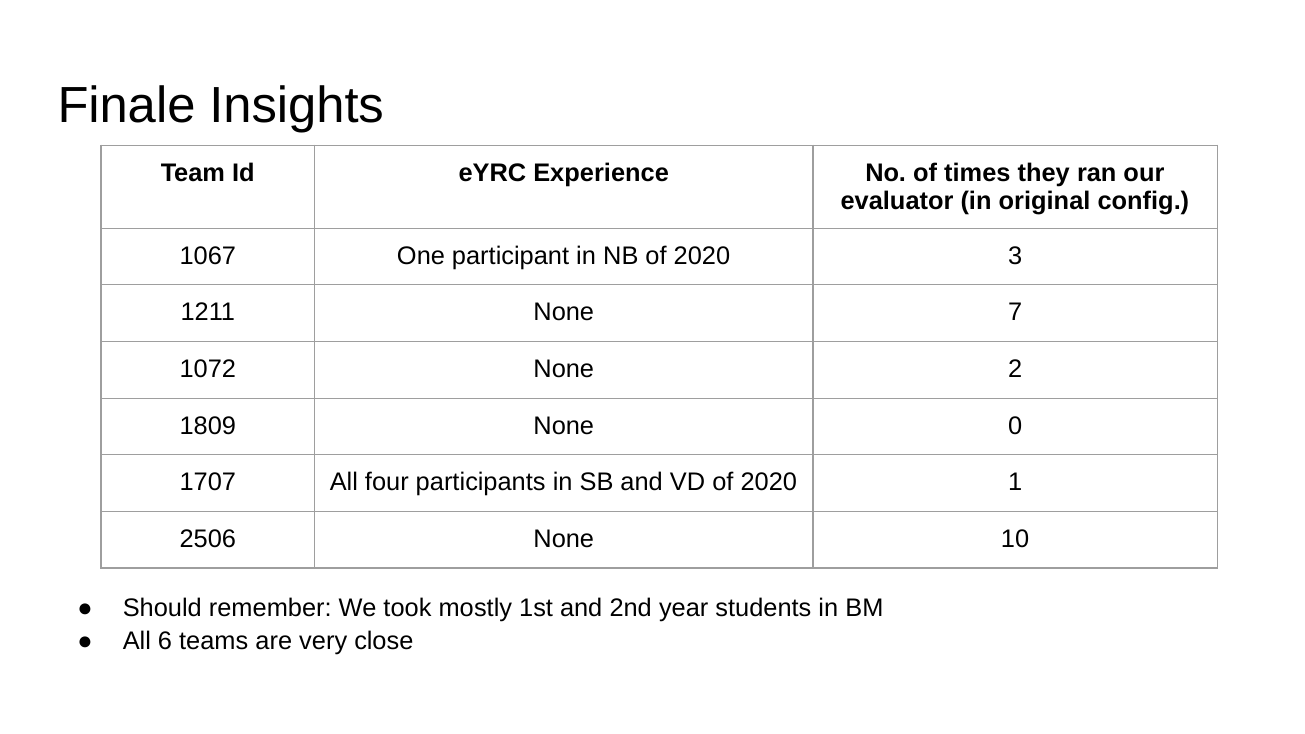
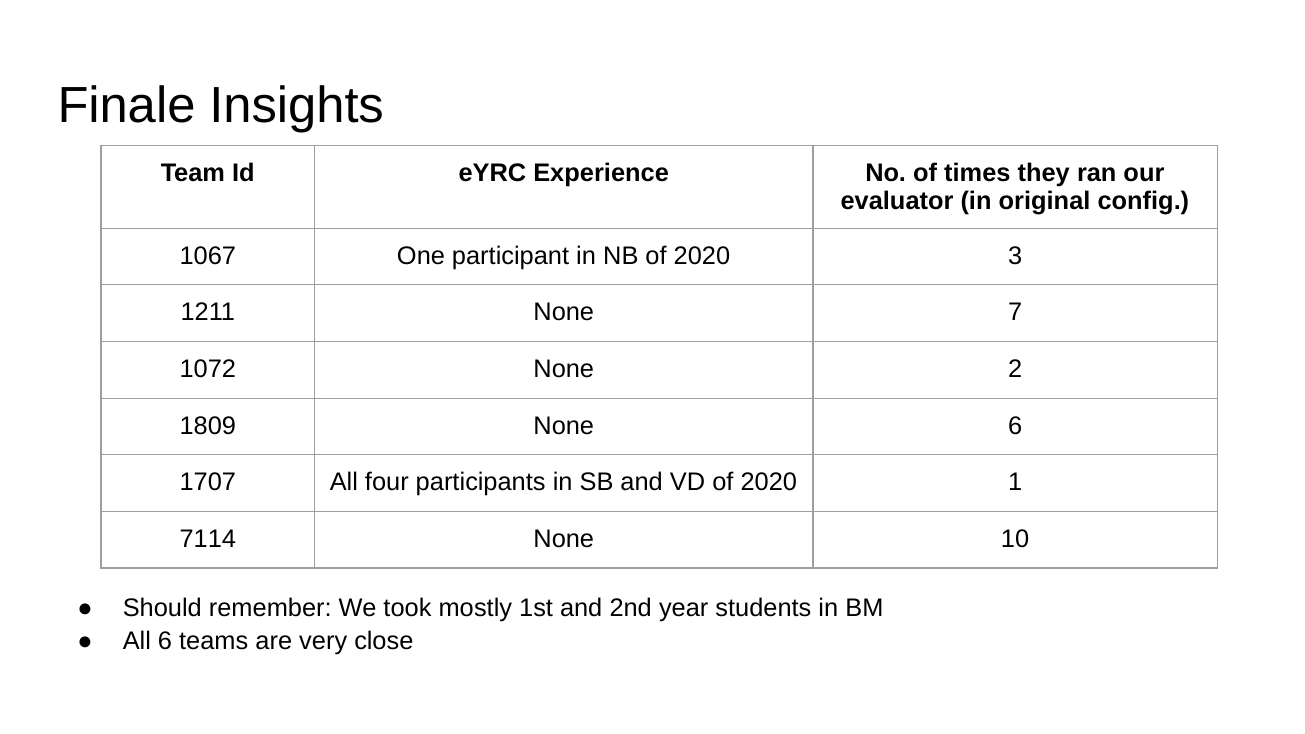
None 0: 0 -> 6
2506: 2506 -> 7114
